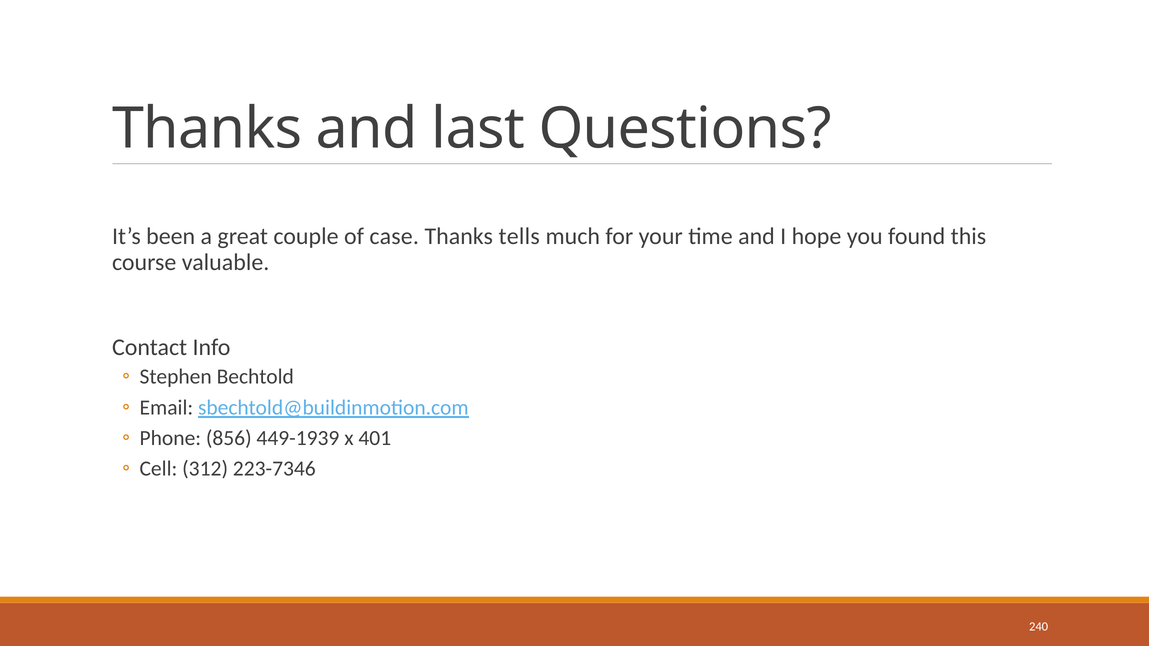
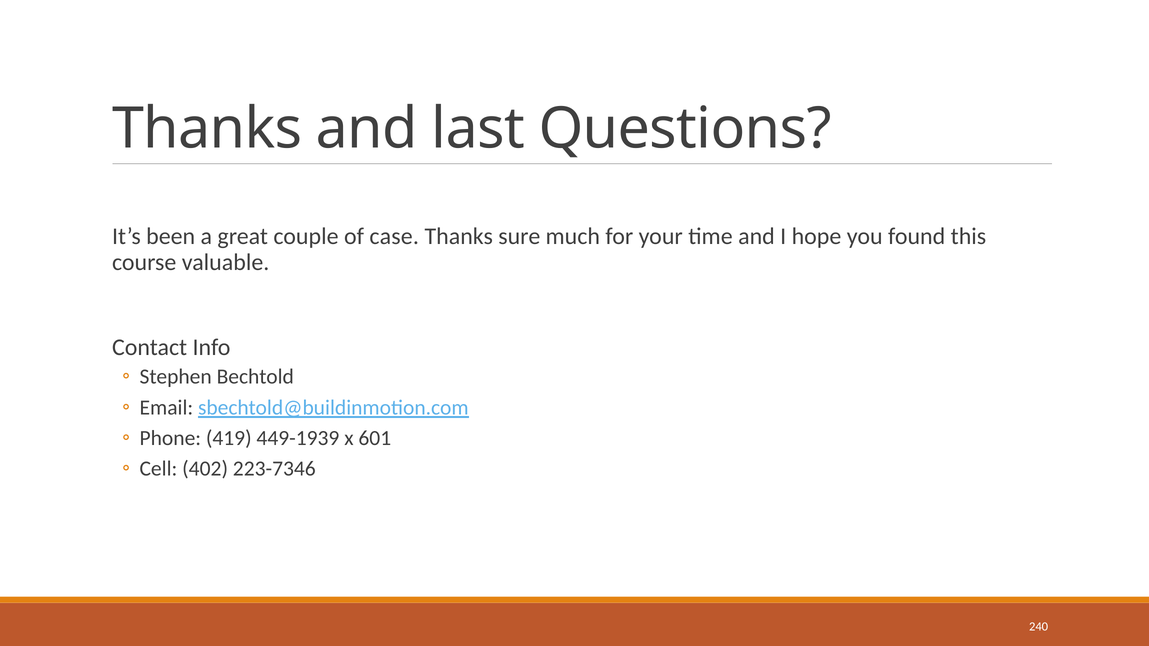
tells: tells -> sure
856: 856 -> 419
401: 401 -> 601
312: 312 -> 402
